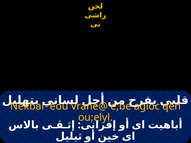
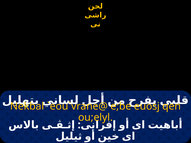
agioc: agioc -> euosj
